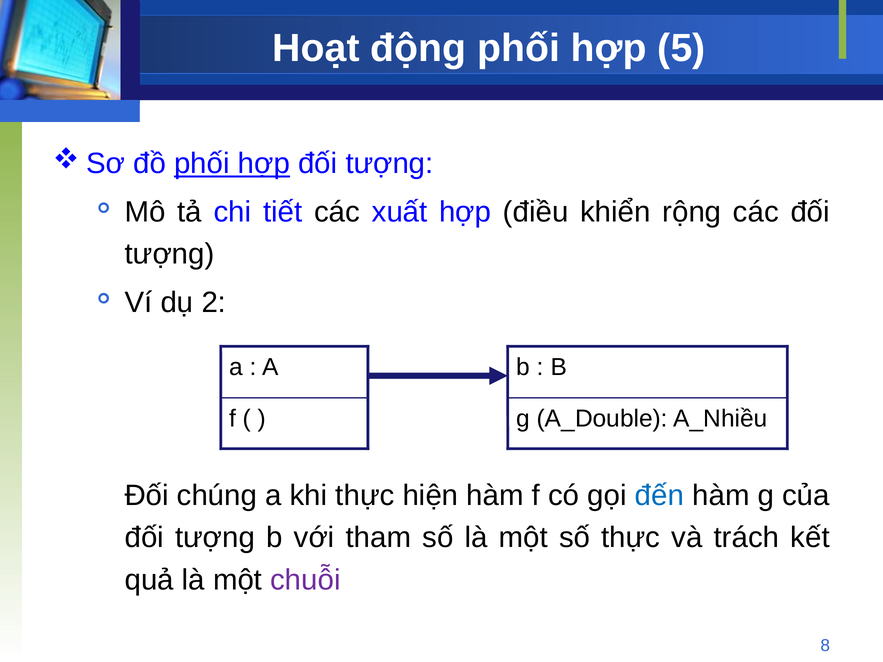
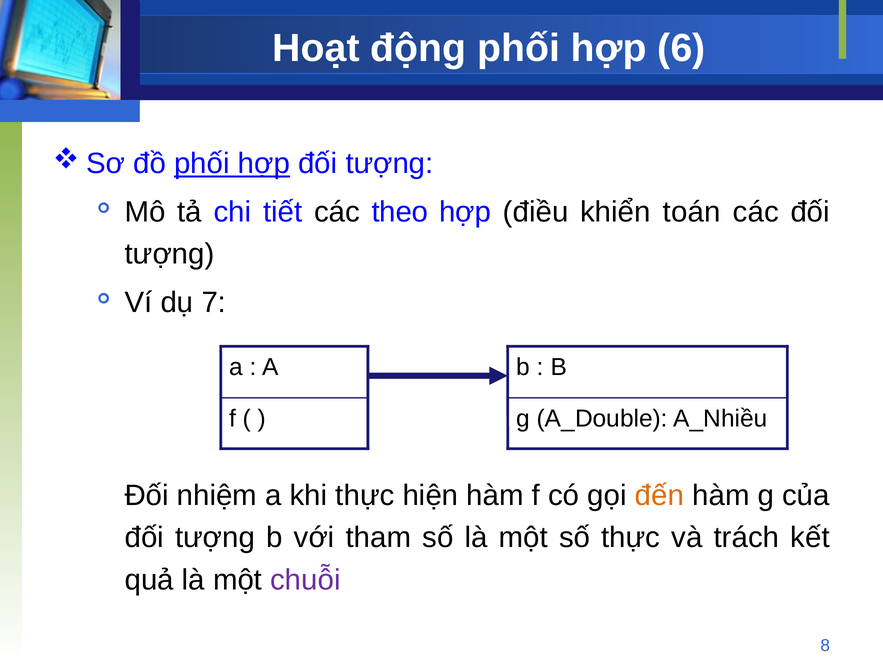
5: 5 -> 6
xuất: xuất -> theo
rộng: rộng -> toán
2: 2 -> 7
chúng: chúng -> nhiệm
đến colour: blue -> orange
